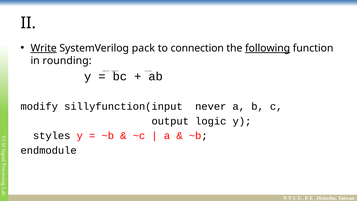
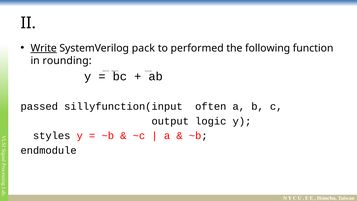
connection: connection -> performed
following underline: present -> none
modify: modify -> passed
never: never -> often
